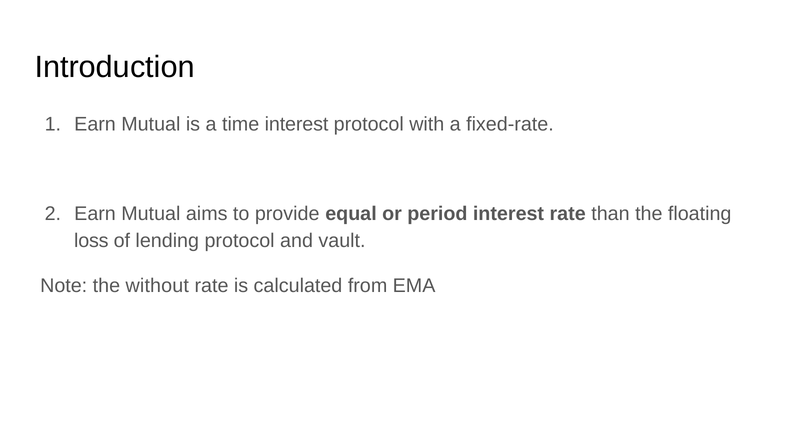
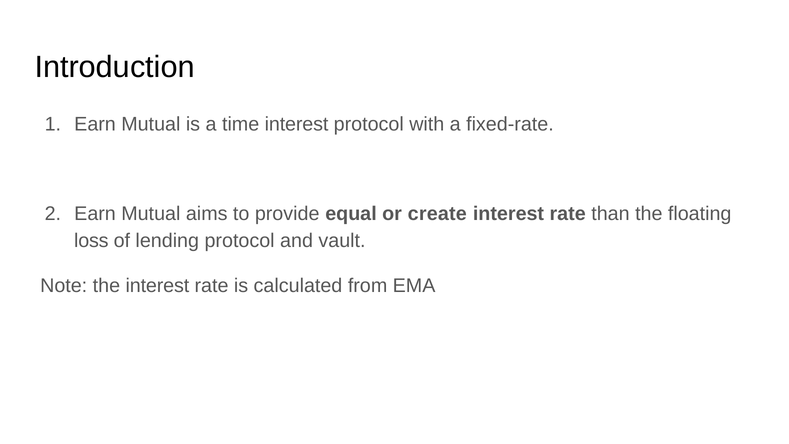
period: period -> create
the without: without -> interest
